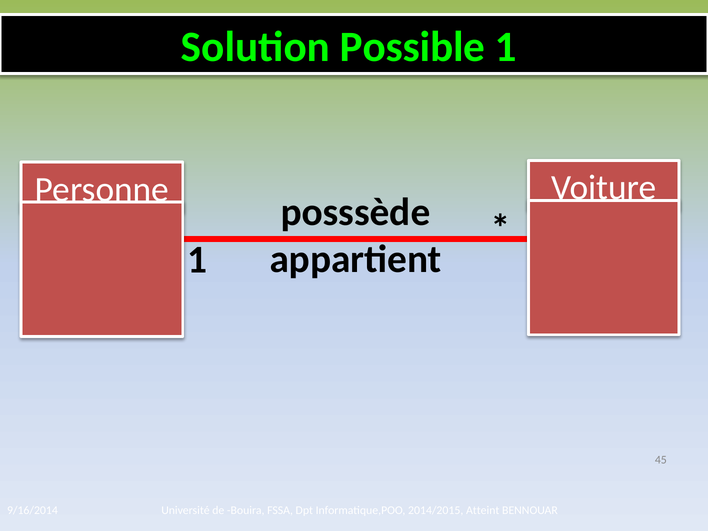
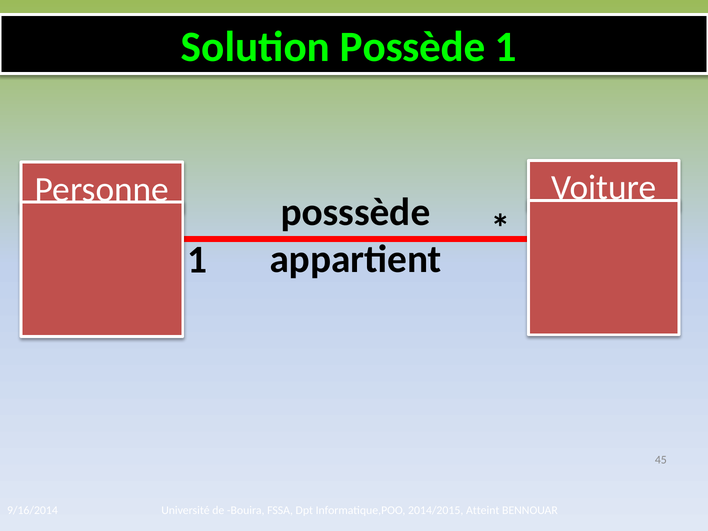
Possible: Possible -> Possède
